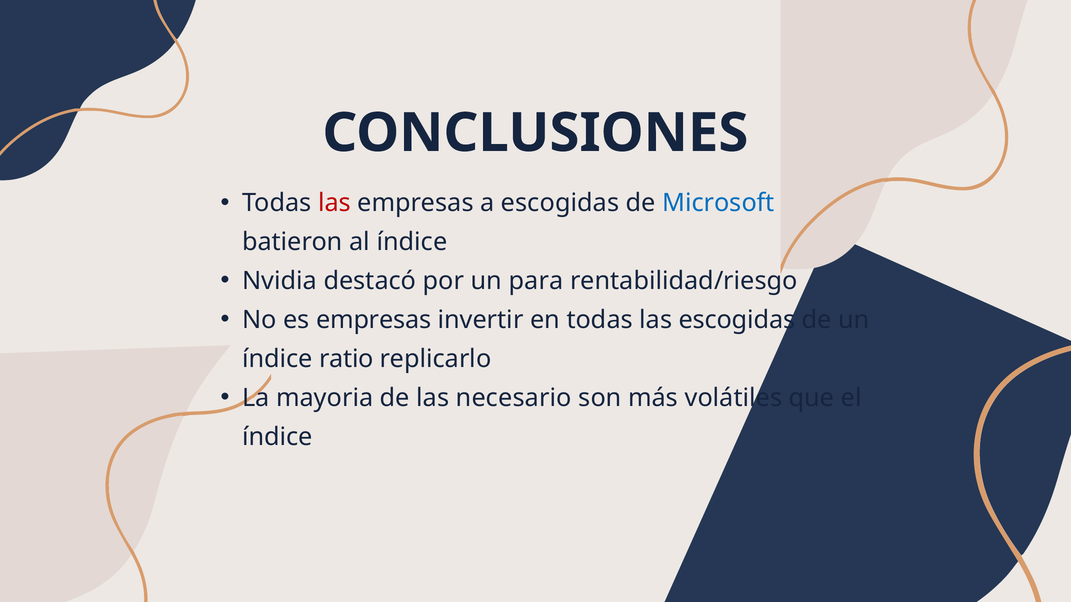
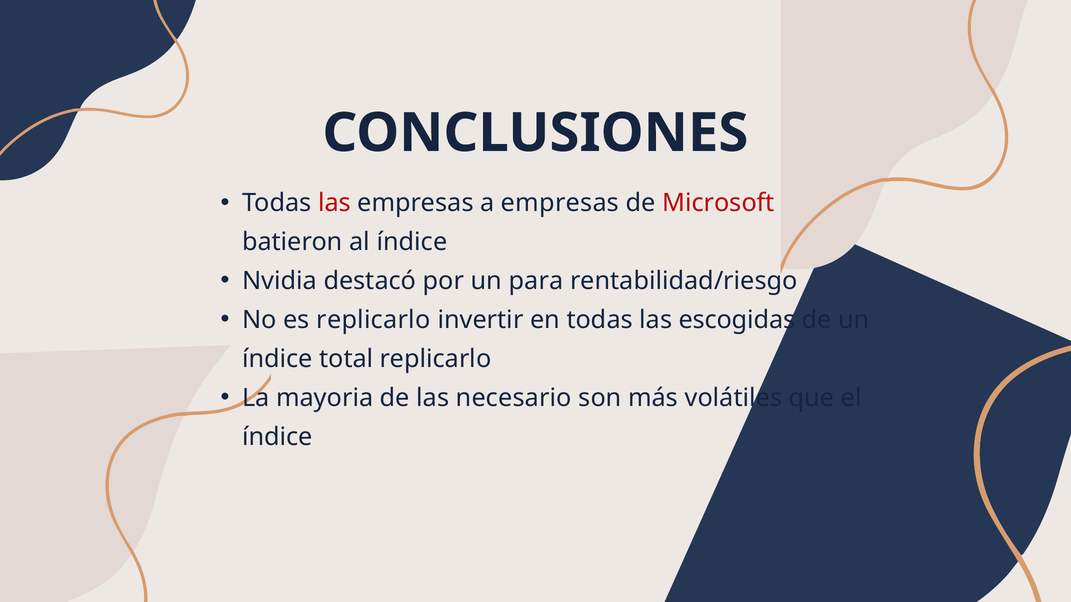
a escogidas: escogidas -> empresas
Microsoft colour: blue -> red
es empresas: empresas -> replicarlo
ratio: ratio -> total
